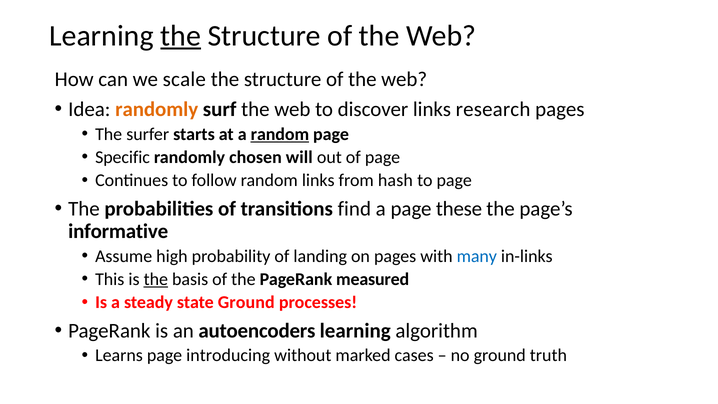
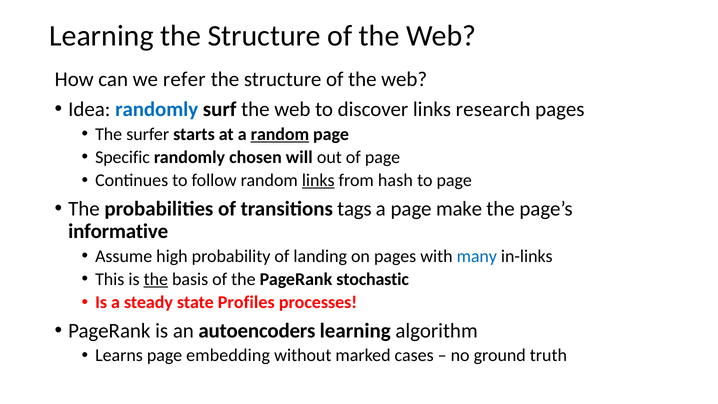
the at (181, 36) underline: present -> none
scale: scale -> refer
randomly at (157, 109) colour: orange -> blue
links at (318, 180) underline: none -> present
find: find -> tags
these: these -> make
measured: measured -> stochastic
state Ground: Ground -> Profiles
introducing: introducing -> embedding
